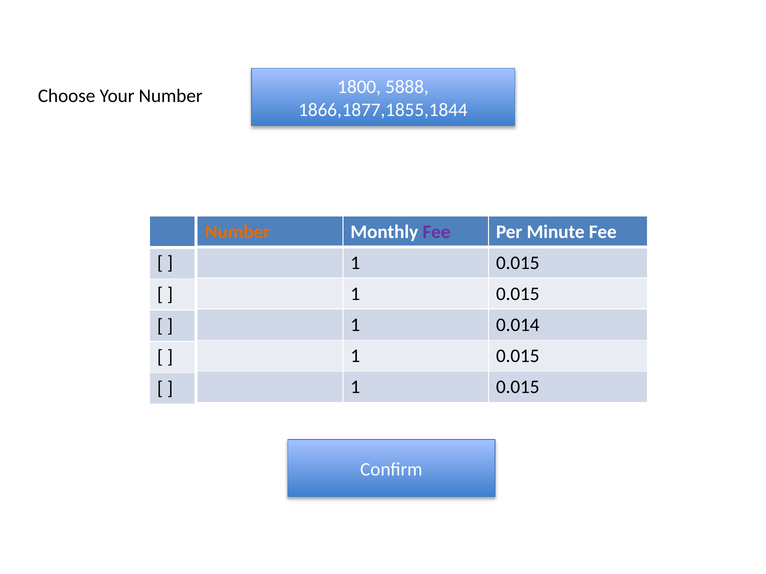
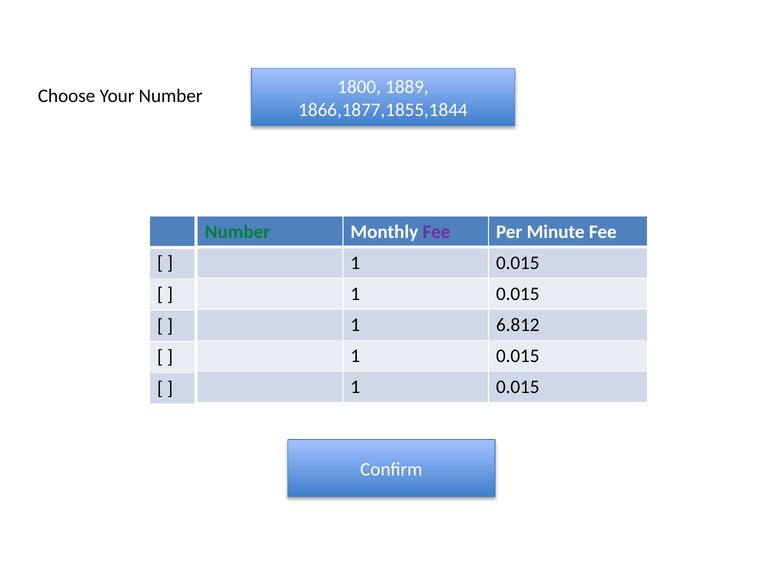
5888: 5888 -> 1889
Number at (238, 232) colour: orange -> green
0.014: 0.014 -> 6.812
